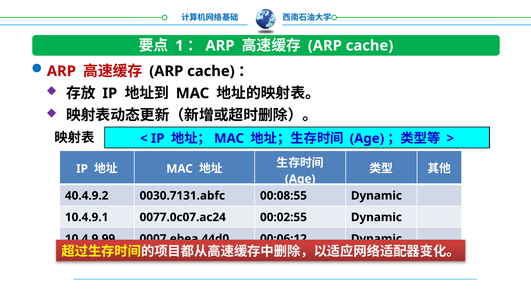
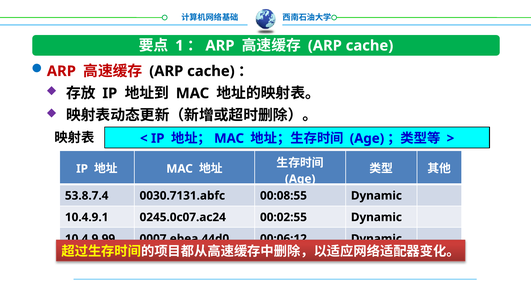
40.4.9.2: 40.4.9.2 -> 53.8.7.4
0077.0c07.ac24: 0077.0c07.ac24 -> 0245.0c07.ac24
